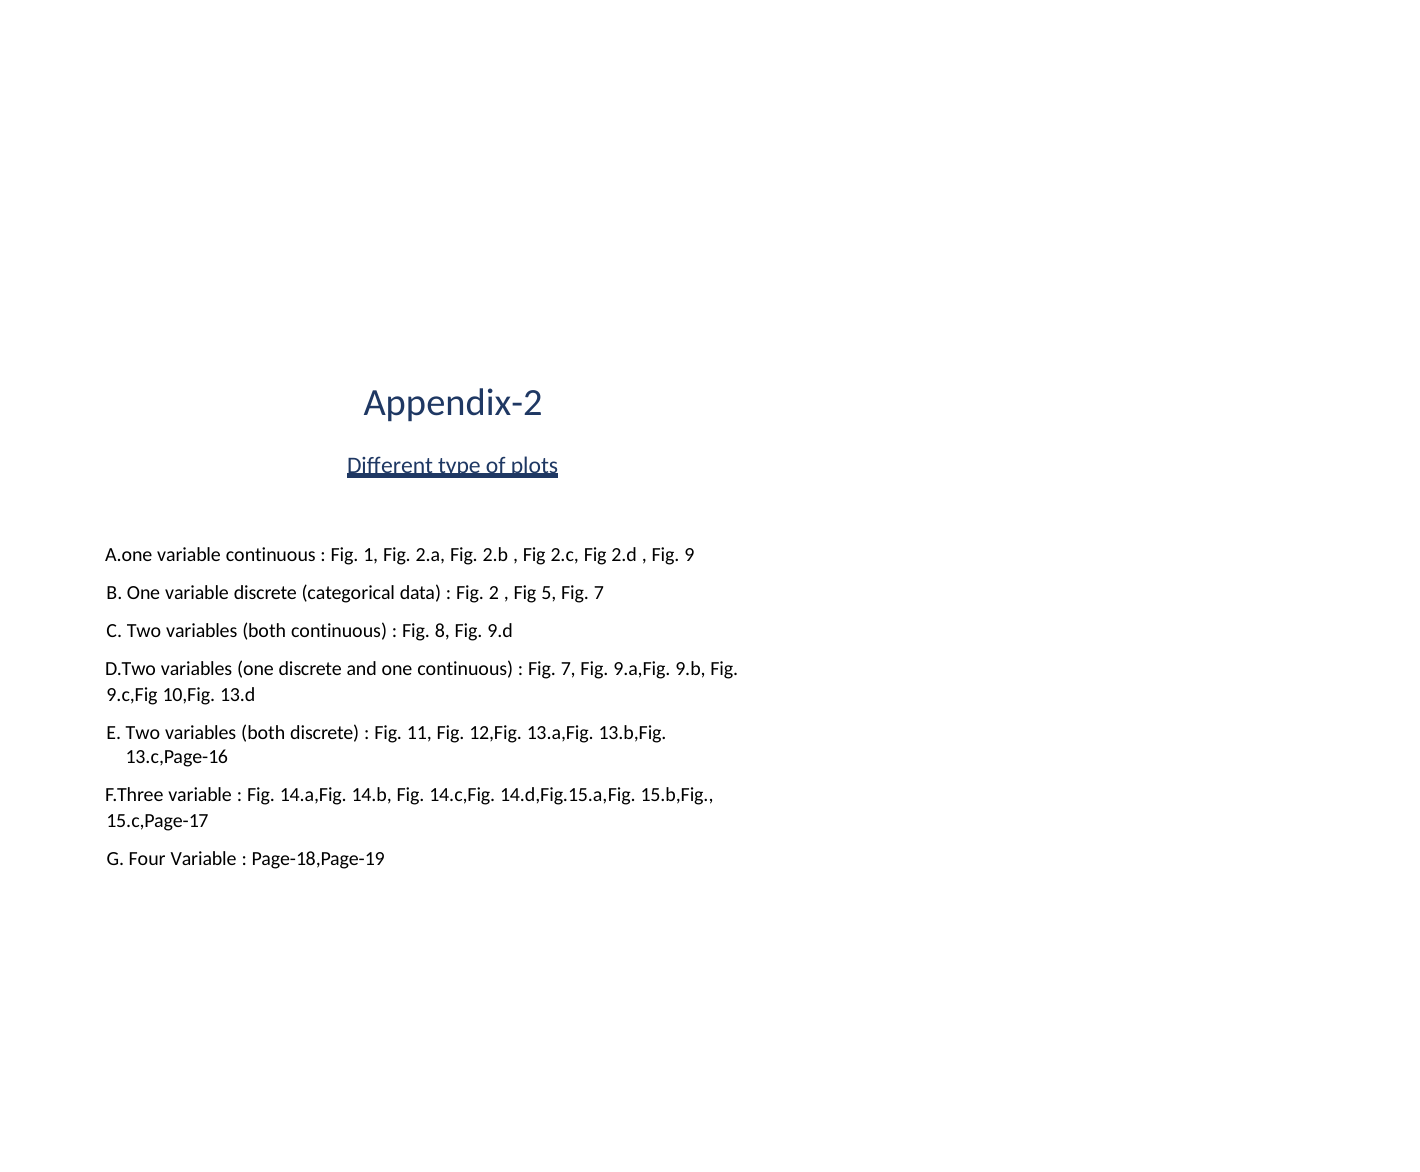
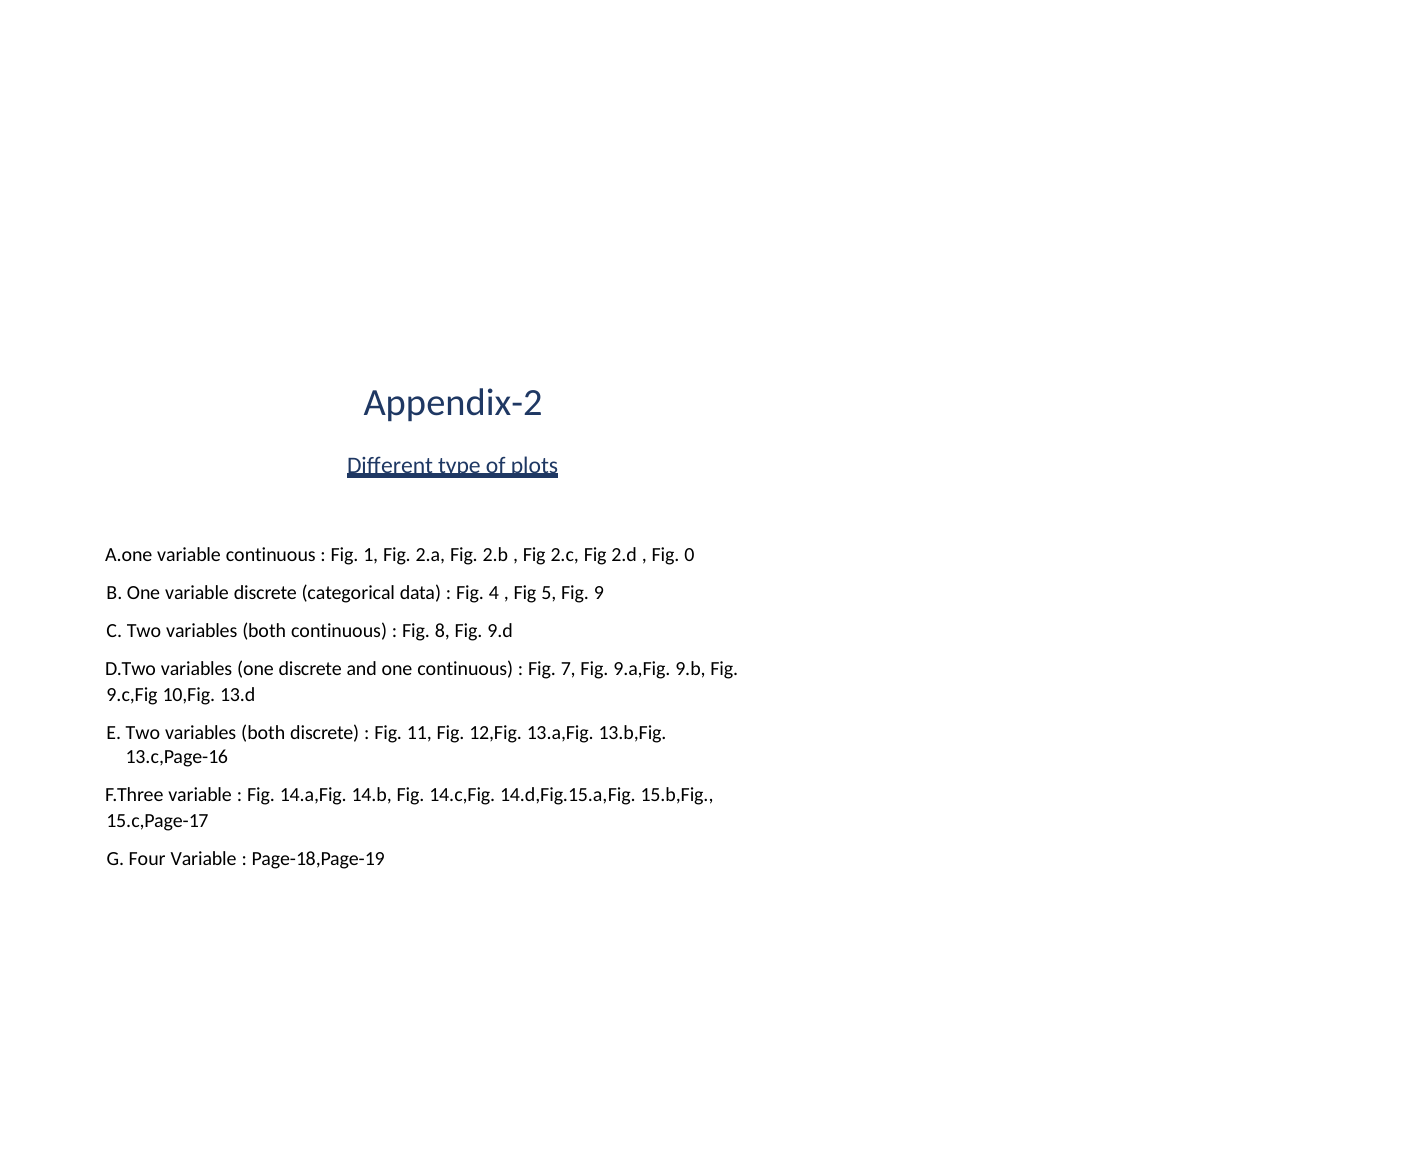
9: 9 -> 0
2: 2 -> 4
5 Fig 7: 7 -> 9
